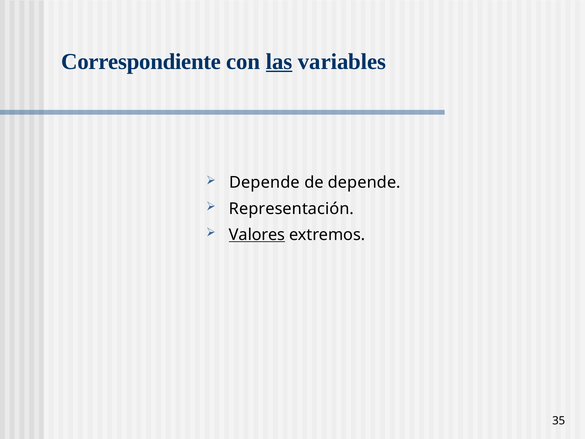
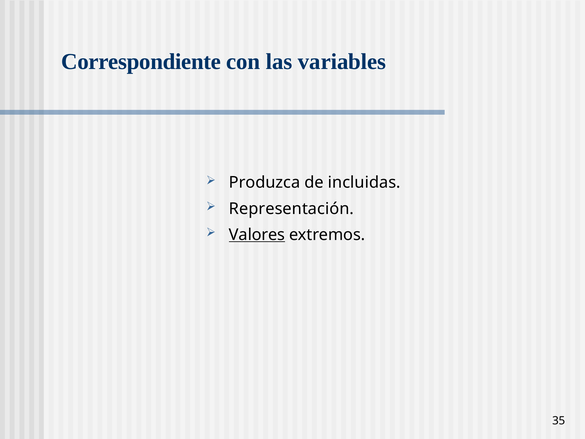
las underline: present -> none
Depende at (264, 183): Depende -> Produzca
de depende: depende -> incluidas
